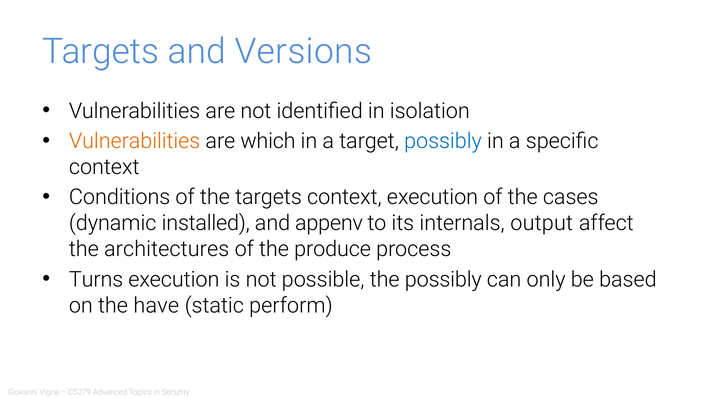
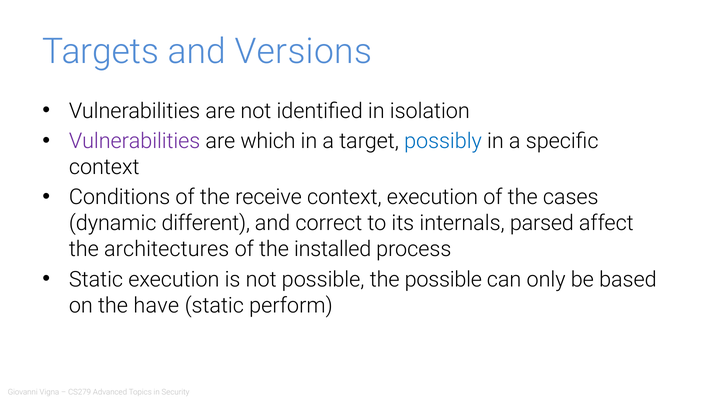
Vulnerabilities at (135, 141) colour: orange -> purple
the targets: targets -> receive
installed: installed -> different
appenv: appenv -> correct
output: output -> parsed
produce: produce -> installed
Turns at (96, 279): Turns -> Static
the possibly: possibly -> possible
